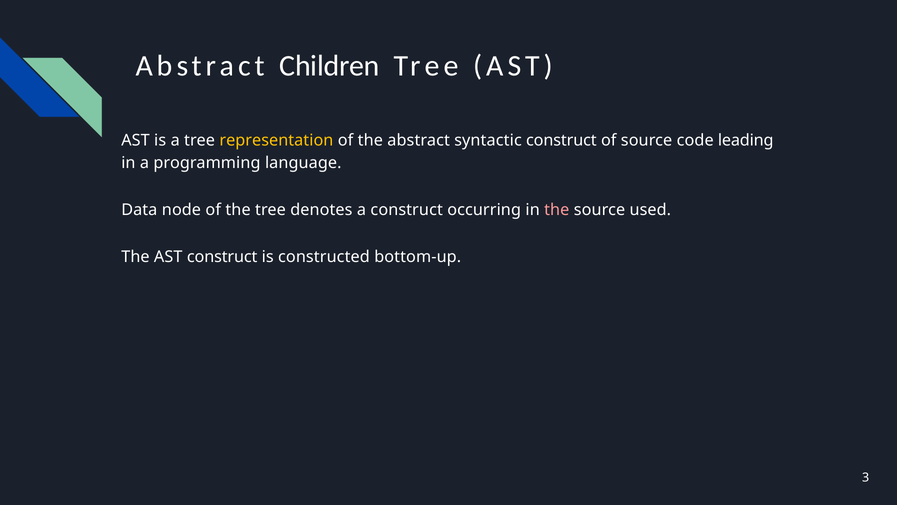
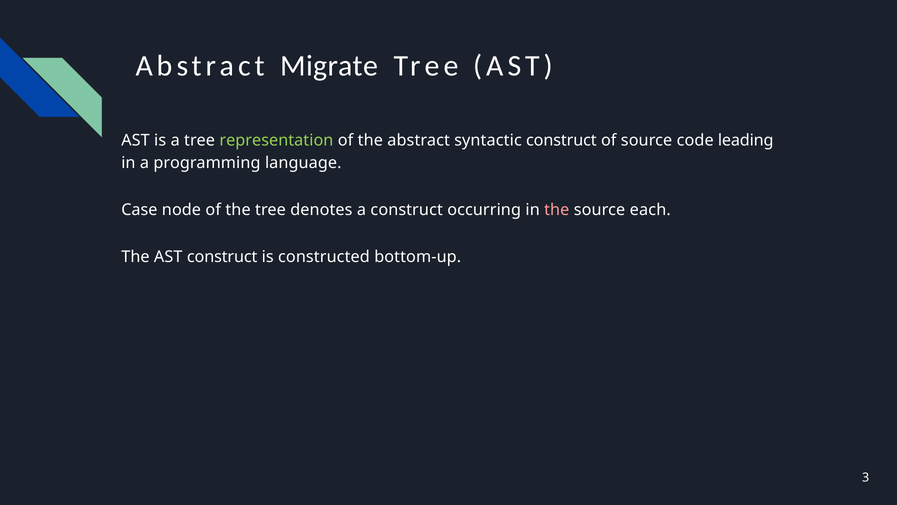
Children: Children -> Migrate
representation colour: yellow -> light green
Data: Data -> Case
used: used -> each
